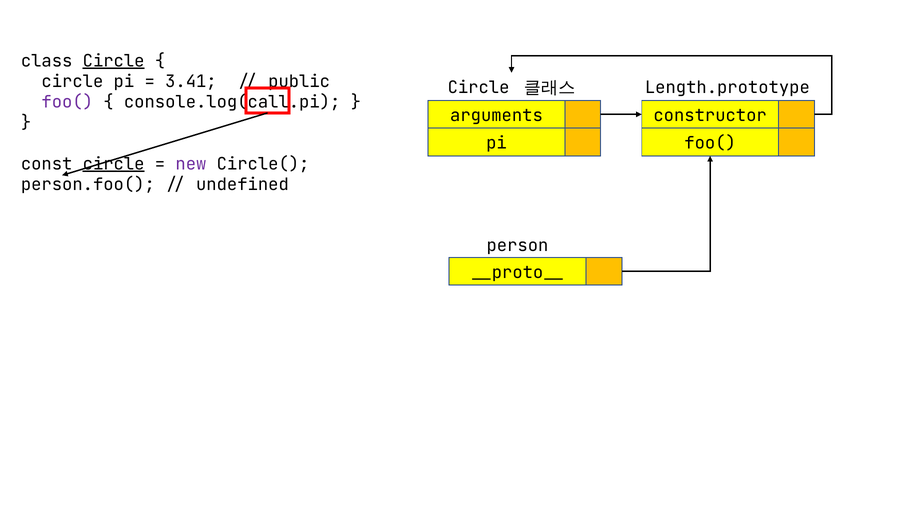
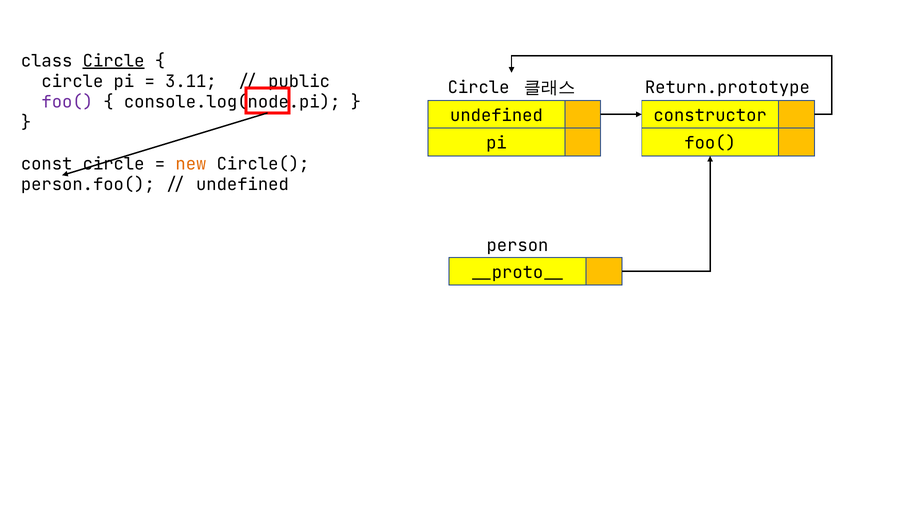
3.41: 3.41 -> 3.11
Length.prototype: Length.prototype -> Return.prototype
console.log(call.pi: console.log(call.pi -> console.log(node.pi
arguments at (496, 116): arguments -> undefined
circle at (114, 164) underline: present -> none
new colour: purple -> orange
